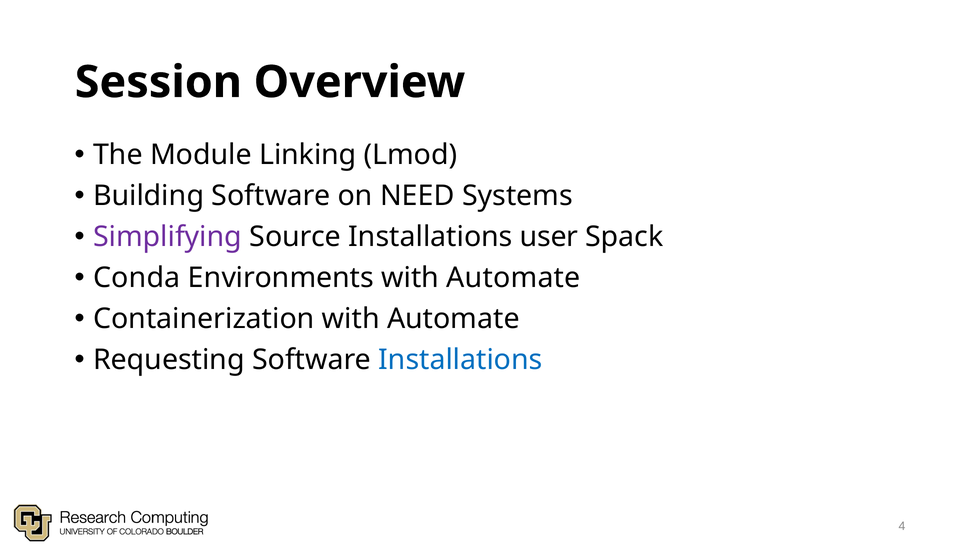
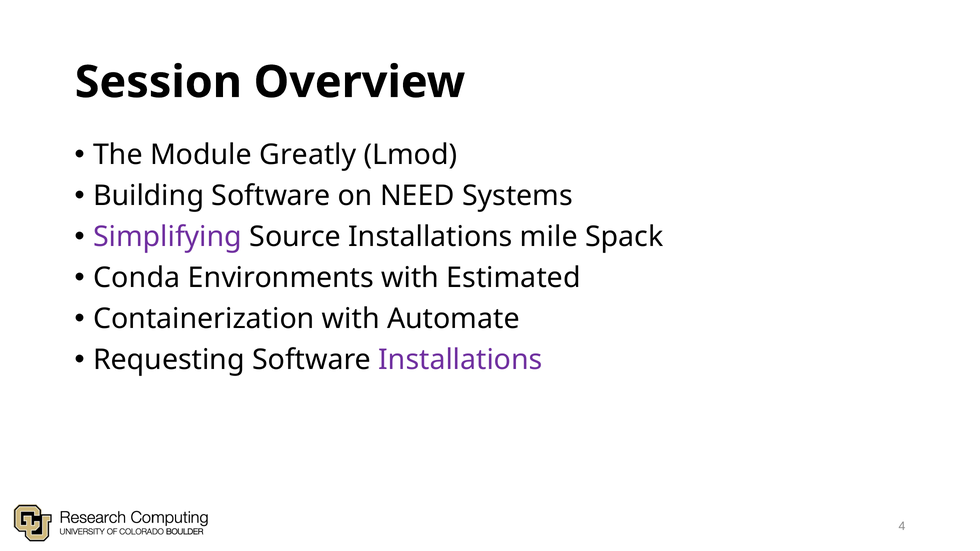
Linking: Linking -> Greatly
user: user -> mile
Environments with Automate: Automate -> Estimated
Installations at (460, 360) colour: blue -> purple
